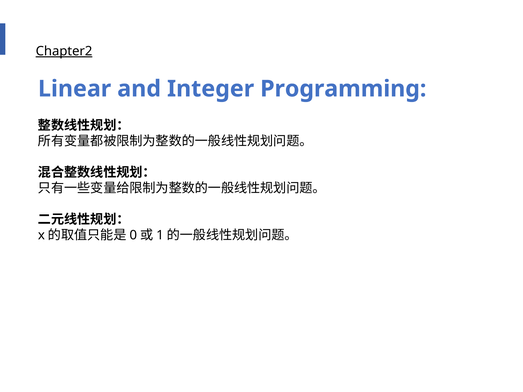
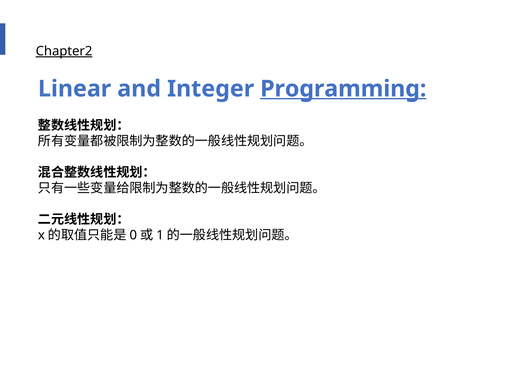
Programming underline: none -> present
